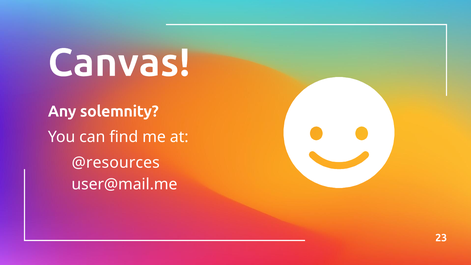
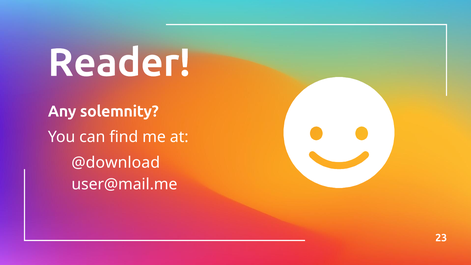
Canvas: Canvas -> Reader
@resources: @resources -> @download
